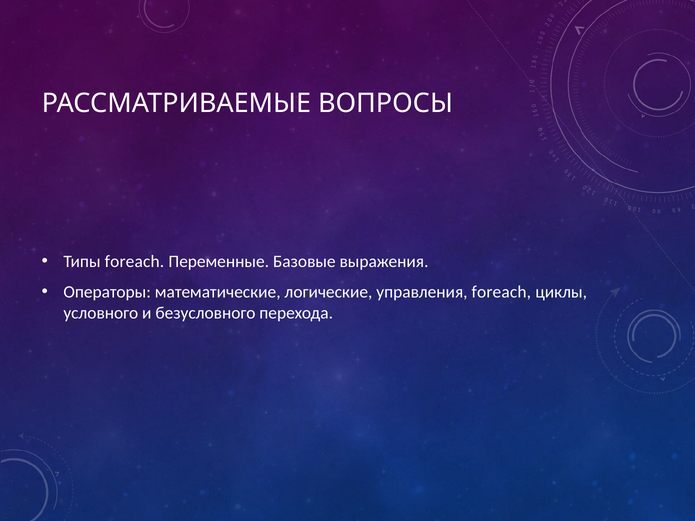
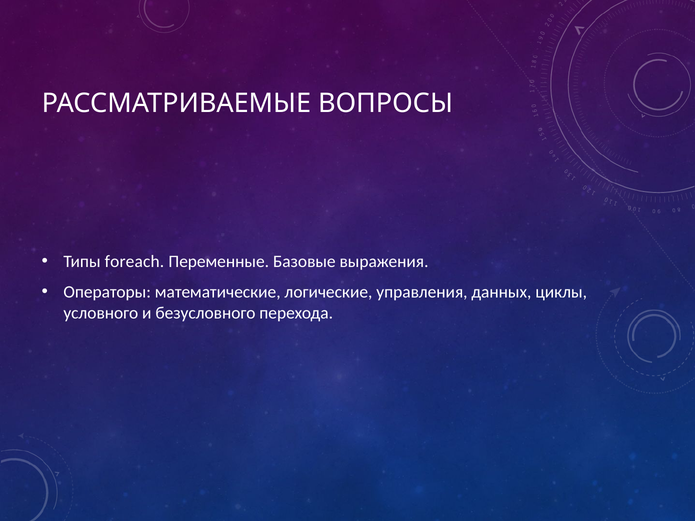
управления foreach: foreach -> данных
